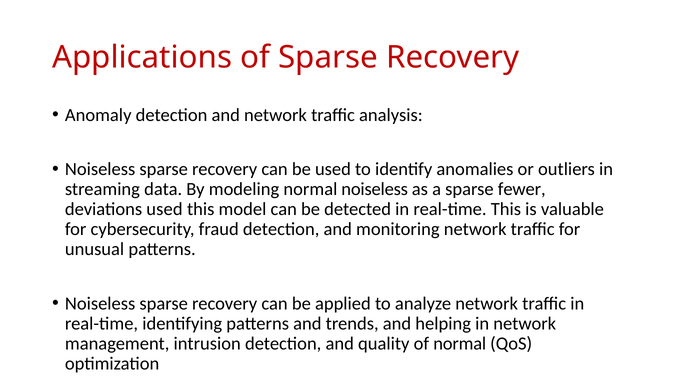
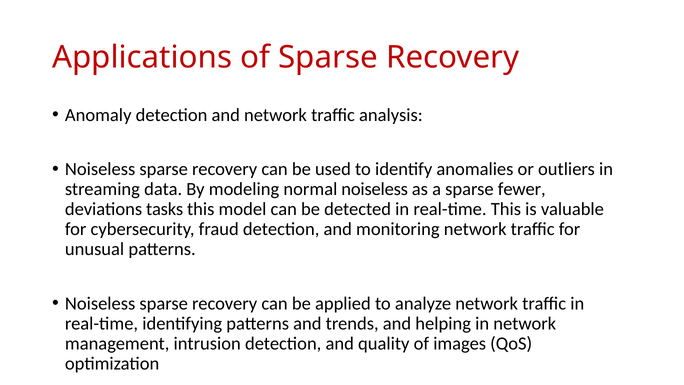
deviations used: used -> tasks
of normal: normal -> images
